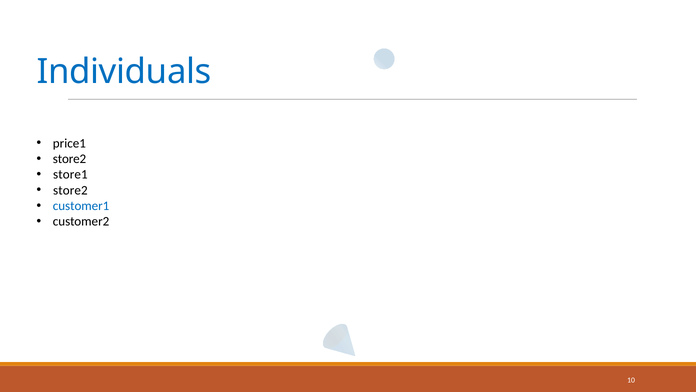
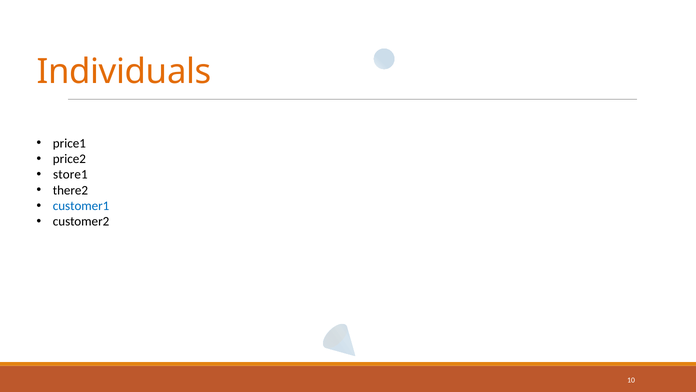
Individuals colour: blue -> orange
store2 at (69, 159): store2 -> price2
store2 at (70, 190): store2 -> there2
